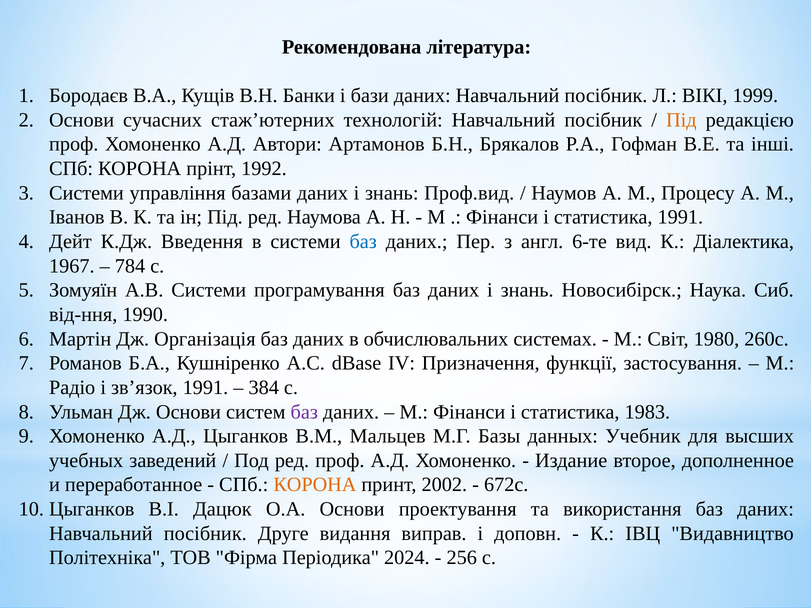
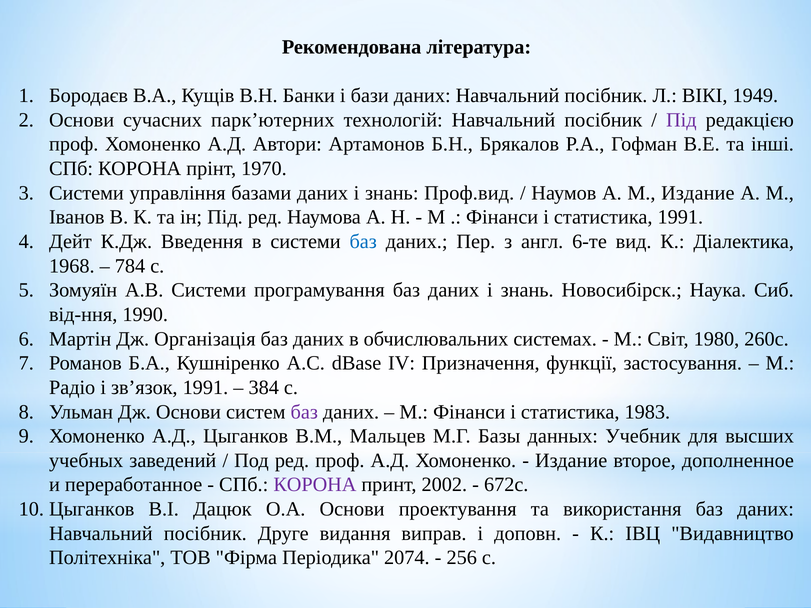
1999: 1999 -> 1949
стаж’ютерних: стаж’ютерних -> парк’ютерних
Під at (681, 120) colour: orange -> purple
1992: 1992 -> 1970
М Процесу: Процесу -> Издание
1967: 1967 -> 1968
КОРОНА at (315, 485) colour: orange -> purple
2024: 2024 -> 2074
